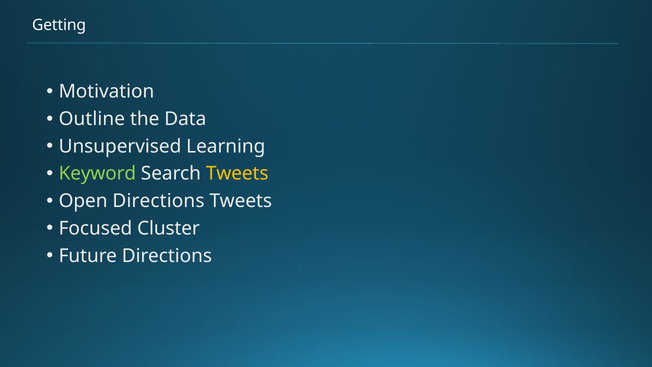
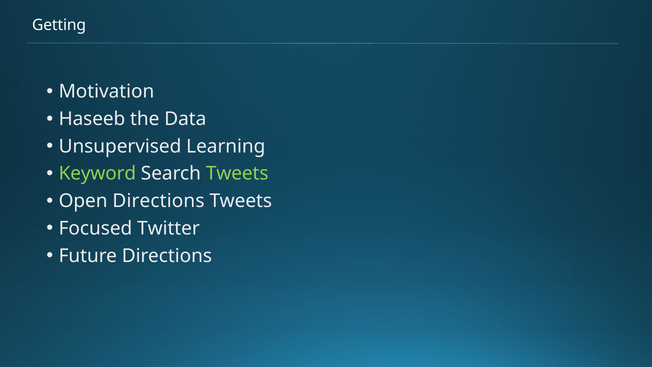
Outline: Outline -> Haseeb
Tweets at (237, 174) colour: yellow -> light green
Cluster: Cluster -> Twitter
